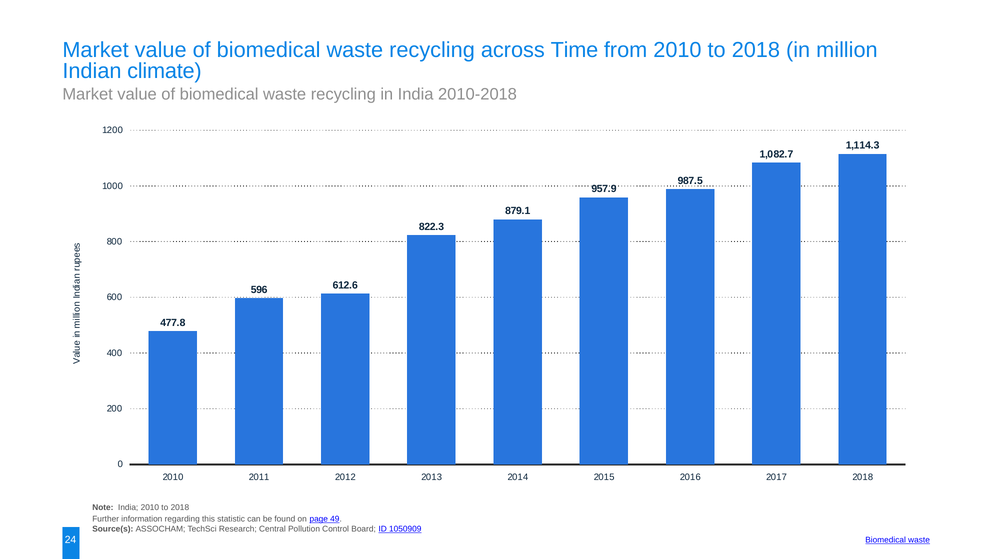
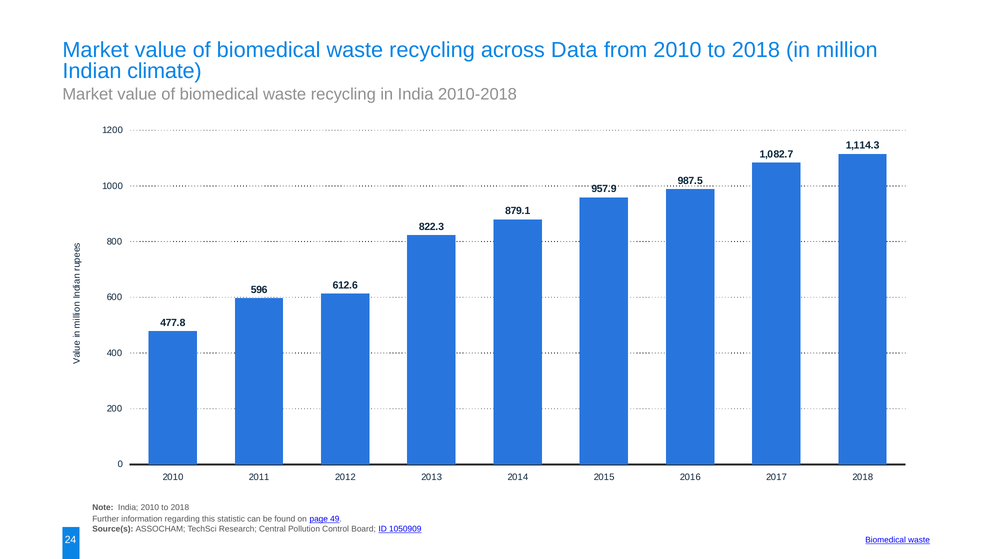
Time: Time -> Data
